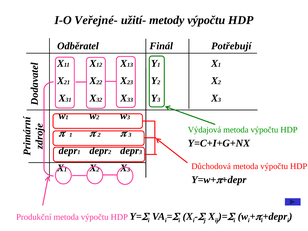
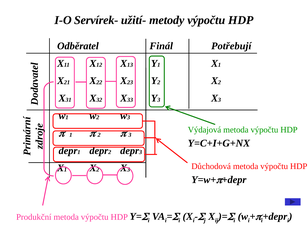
Veřejné-: Veřejné- -> Servírek-
